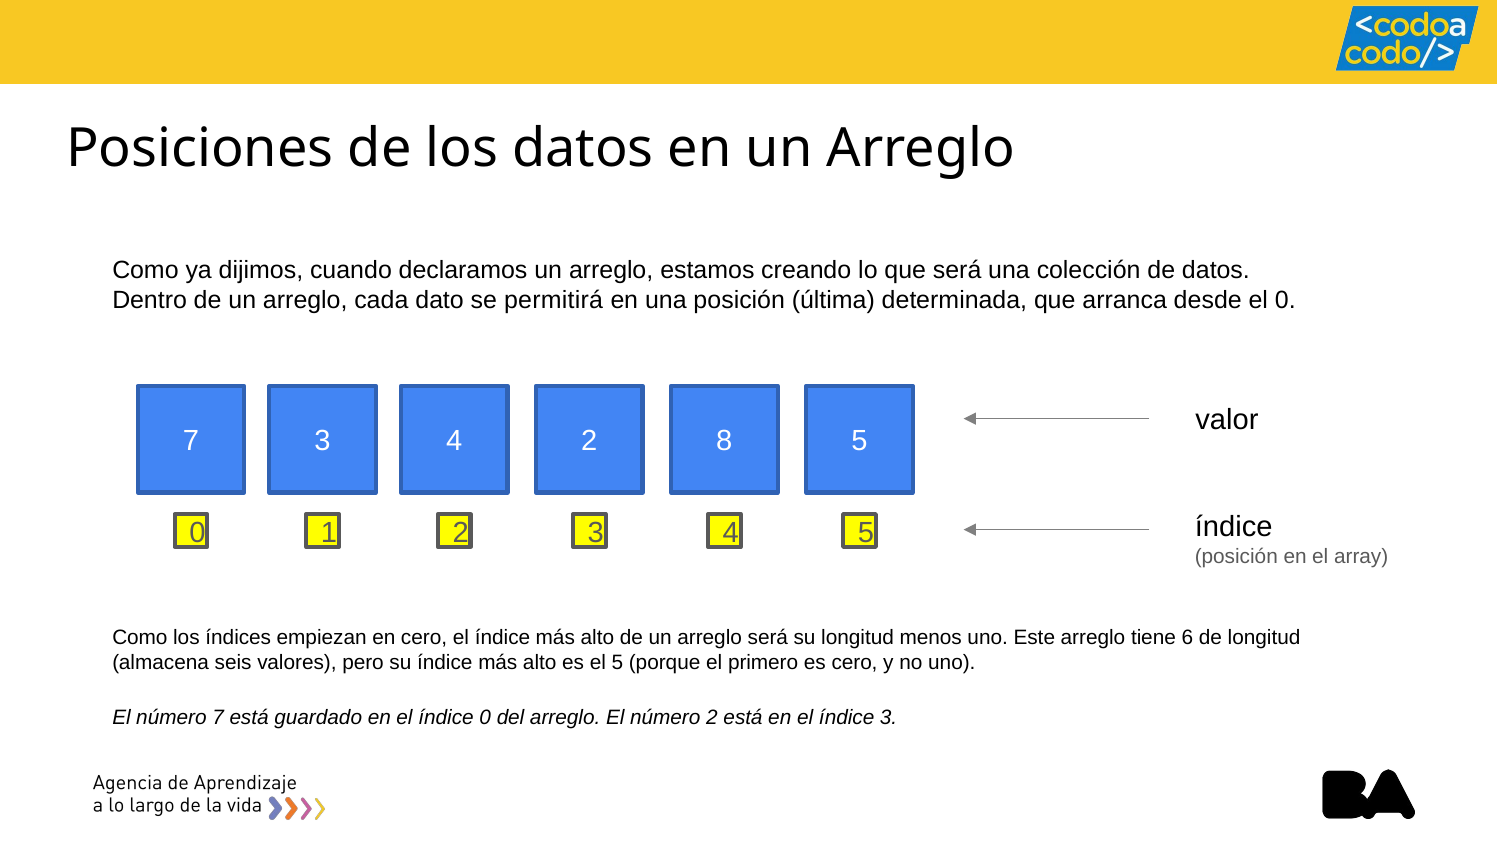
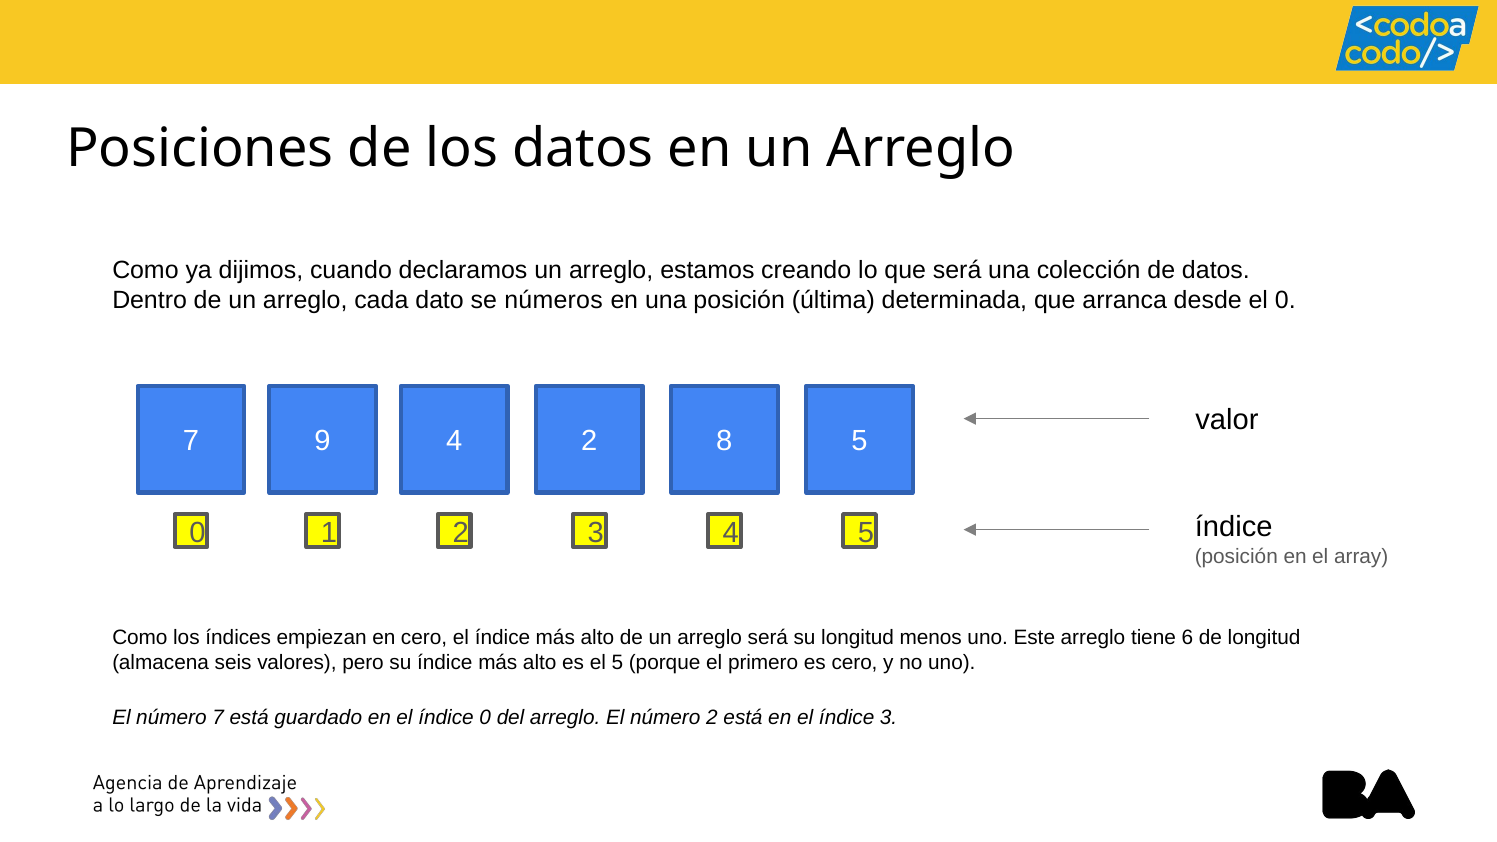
permitirá: permitirá -> números
7 3: 3 -> 9
